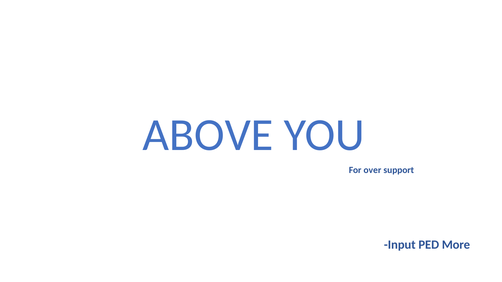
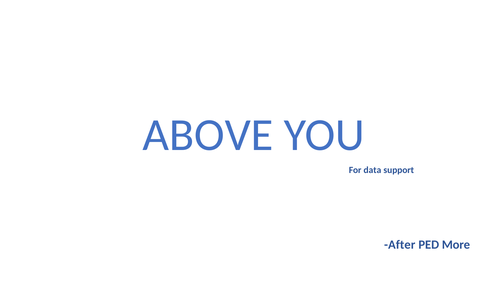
over: over -> data
Input: Input -> After
